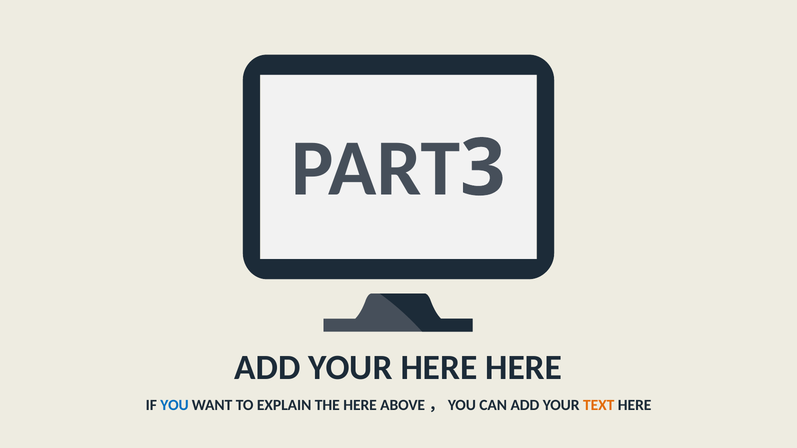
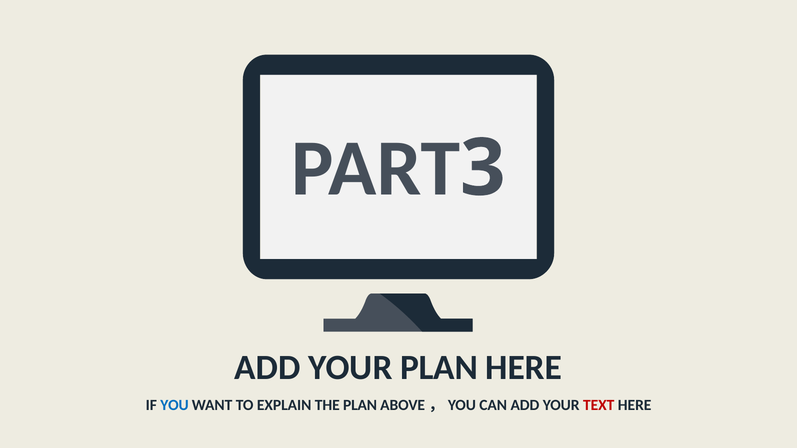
YOUR HERE: HERE -> PLAN
THE HERE: HERE -> PLAN
TEXT colour: orange -> red
